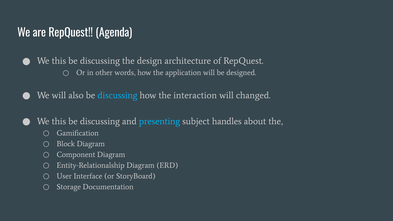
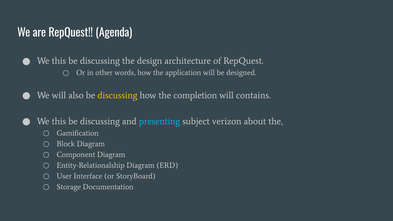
discussing at (117, 95) colour: light blue -> yellow
interaction: interaction -> completion
changed: changed -> contains
handles: handles -> verizon
